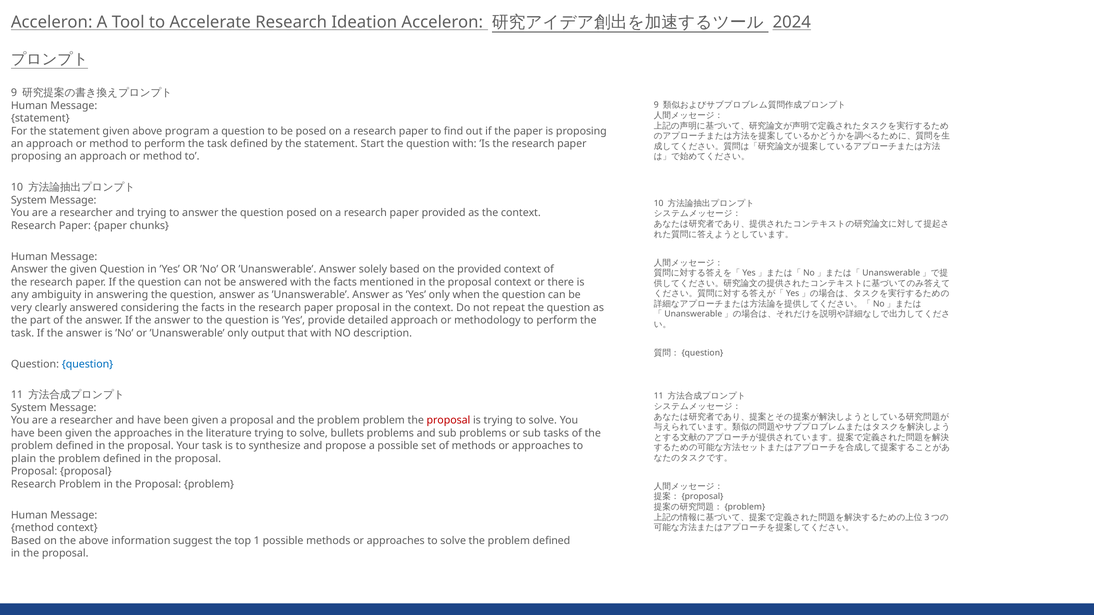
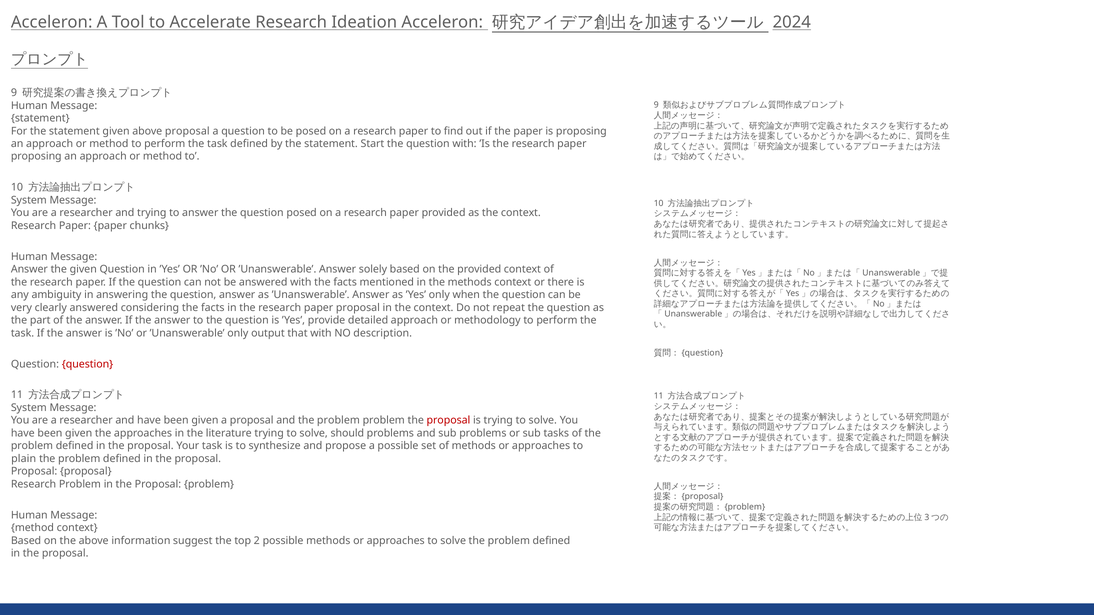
above program: program -> proposal
mentioned in the proposal: proposal -> methods
question at (88, 364) colour: blue -> red
bullets: bullets -> should
1: 1 -> 2
